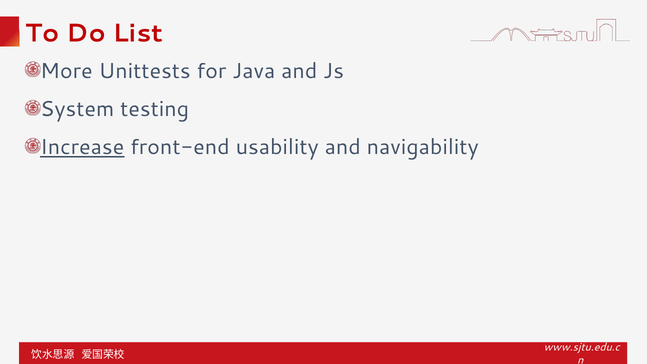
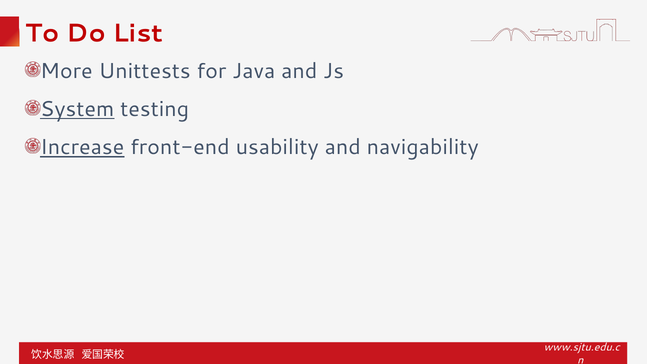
System underline: none -> present
